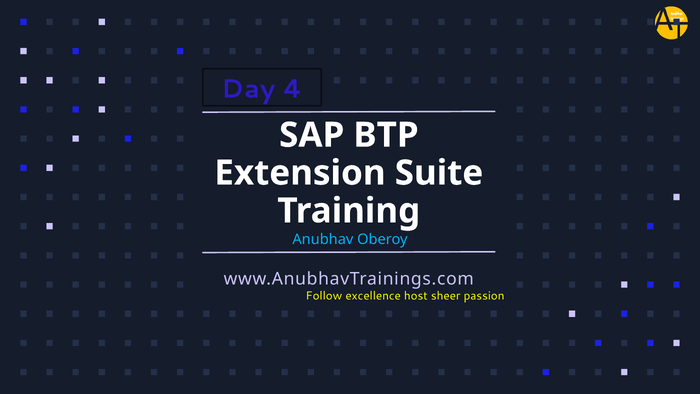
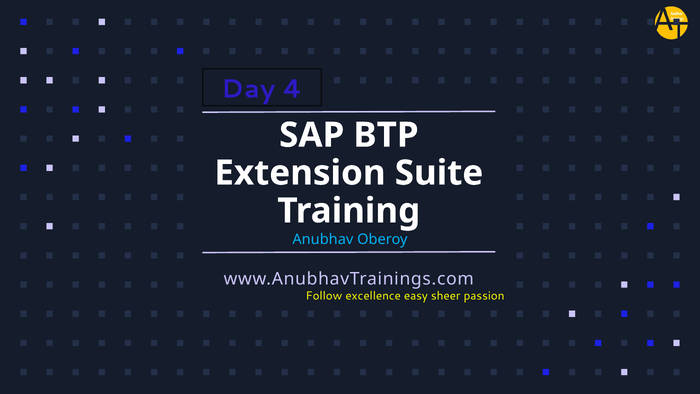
host: host -> easy
